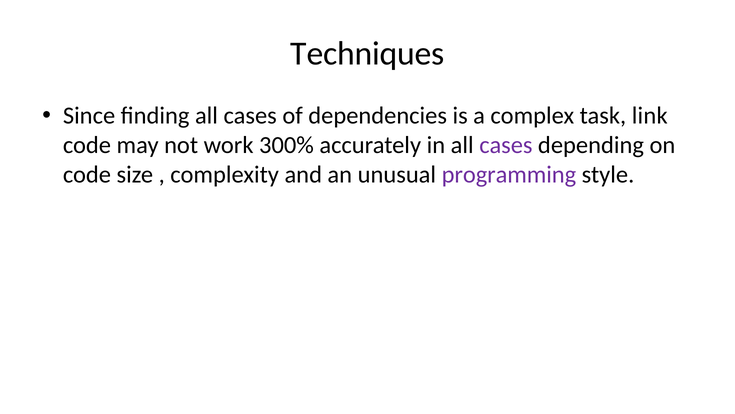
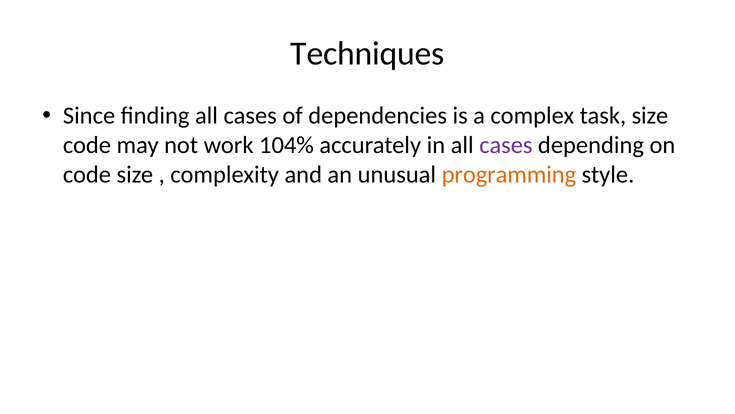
task link: link -> size
300%: 300% -> 104%
programming colour: purple -> orange
